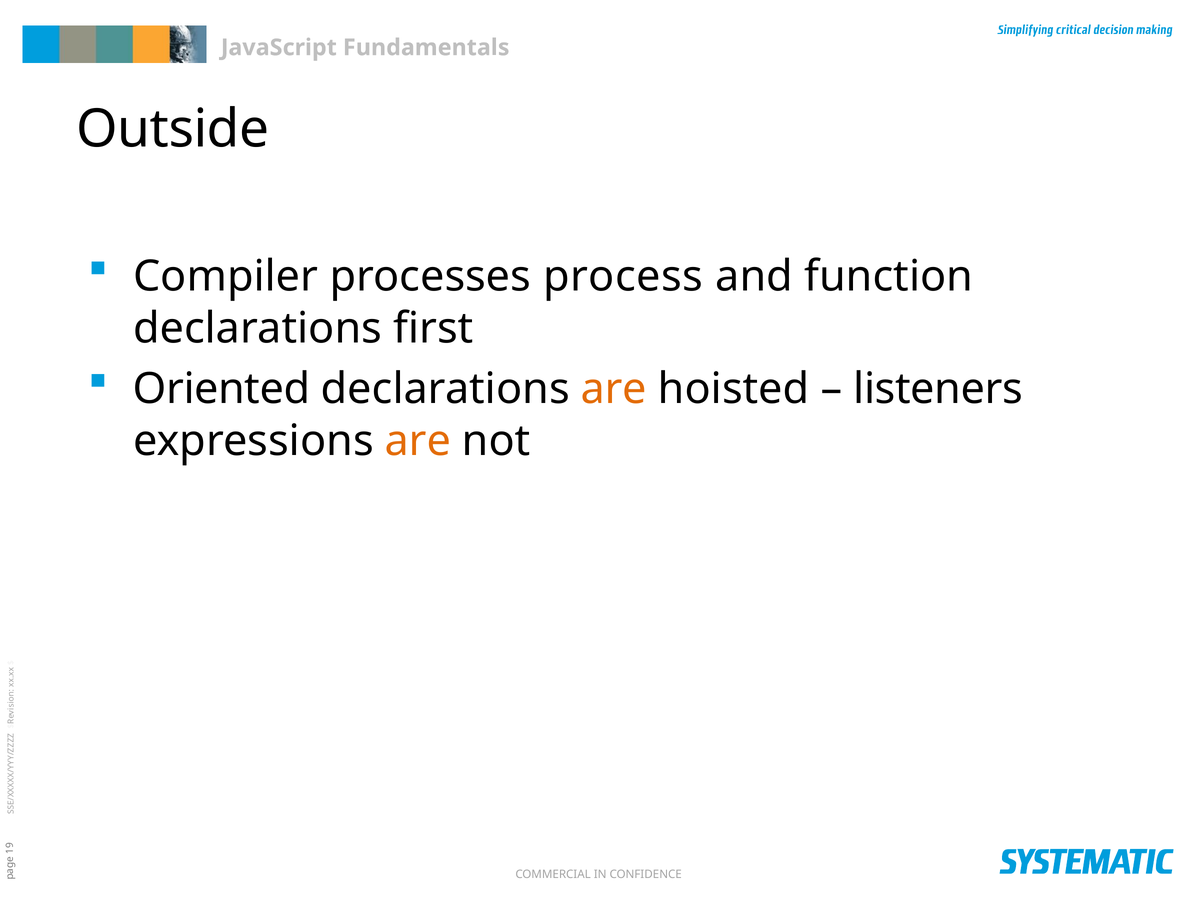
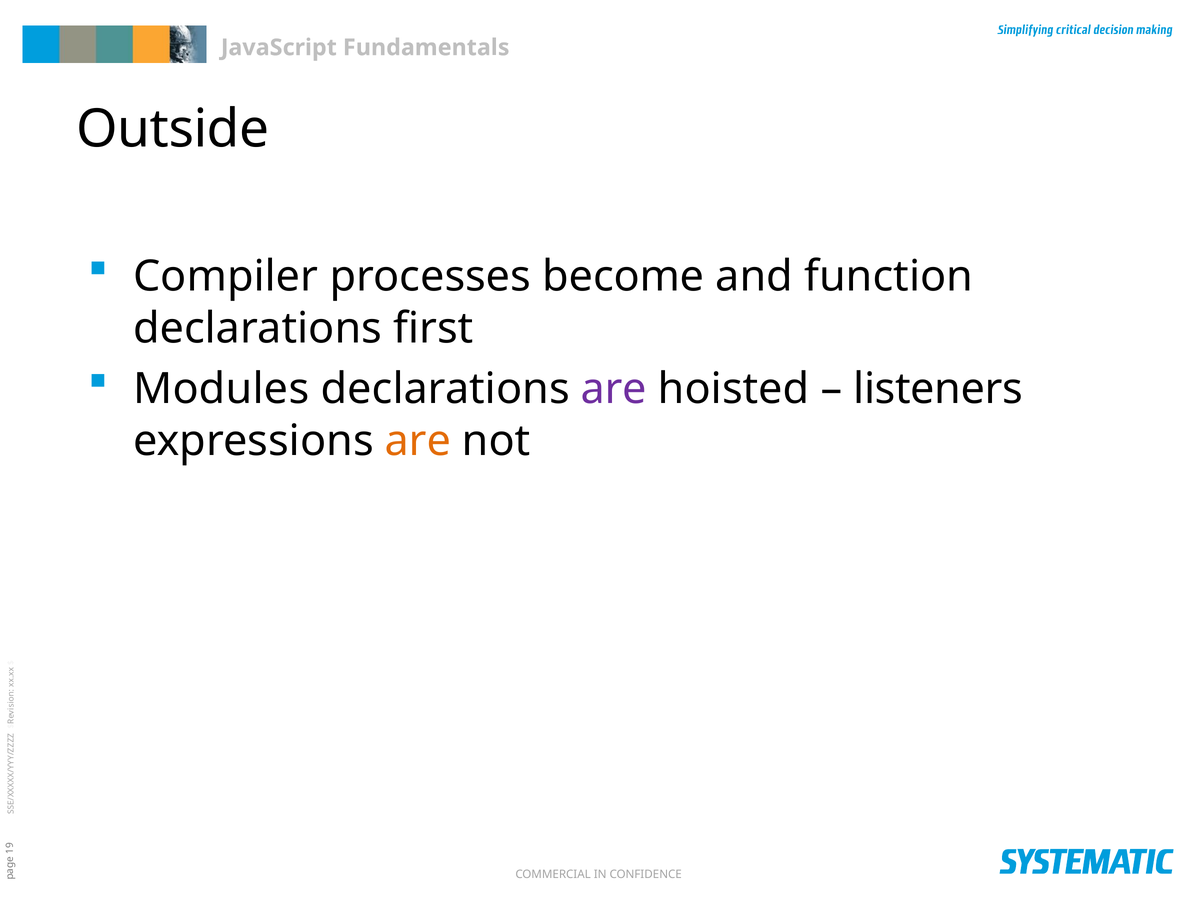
process: process -> become
Oriented: Oriented -> Modules
are at (614, 389) colour: orange -> purple
